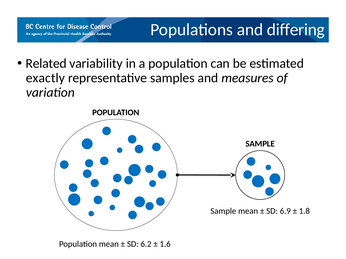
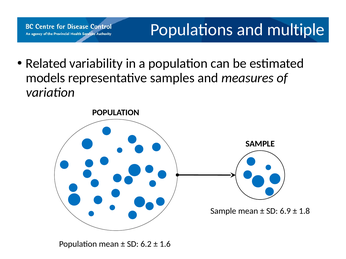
differing: differing -> multiple
exactly: exactly -> models
